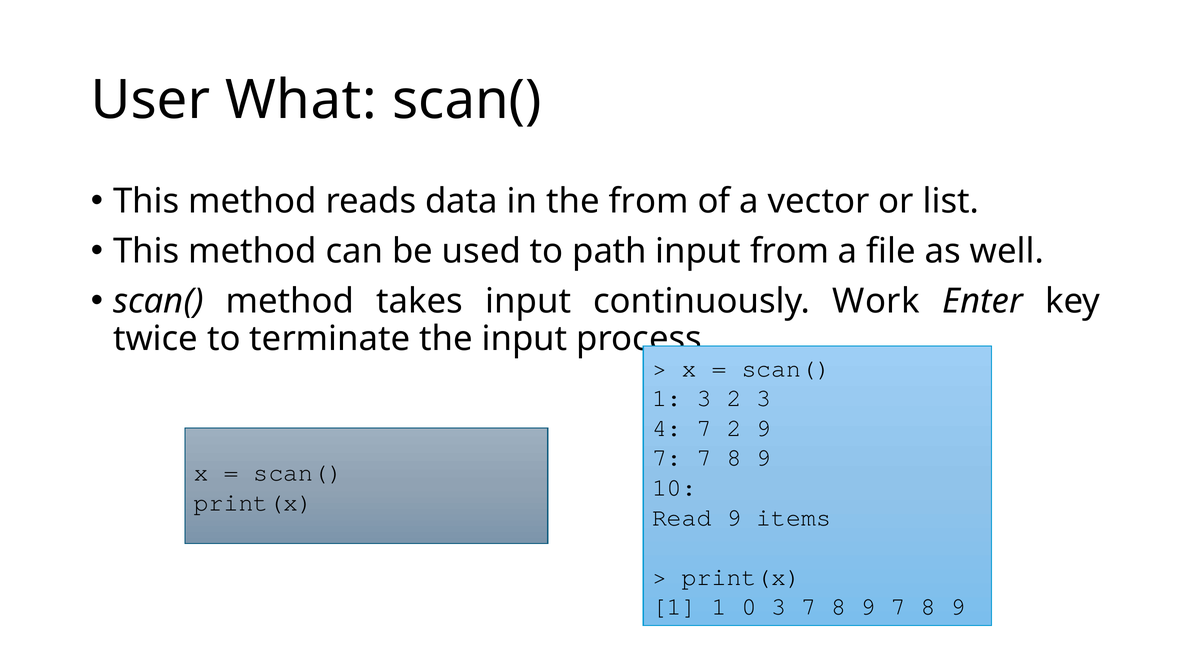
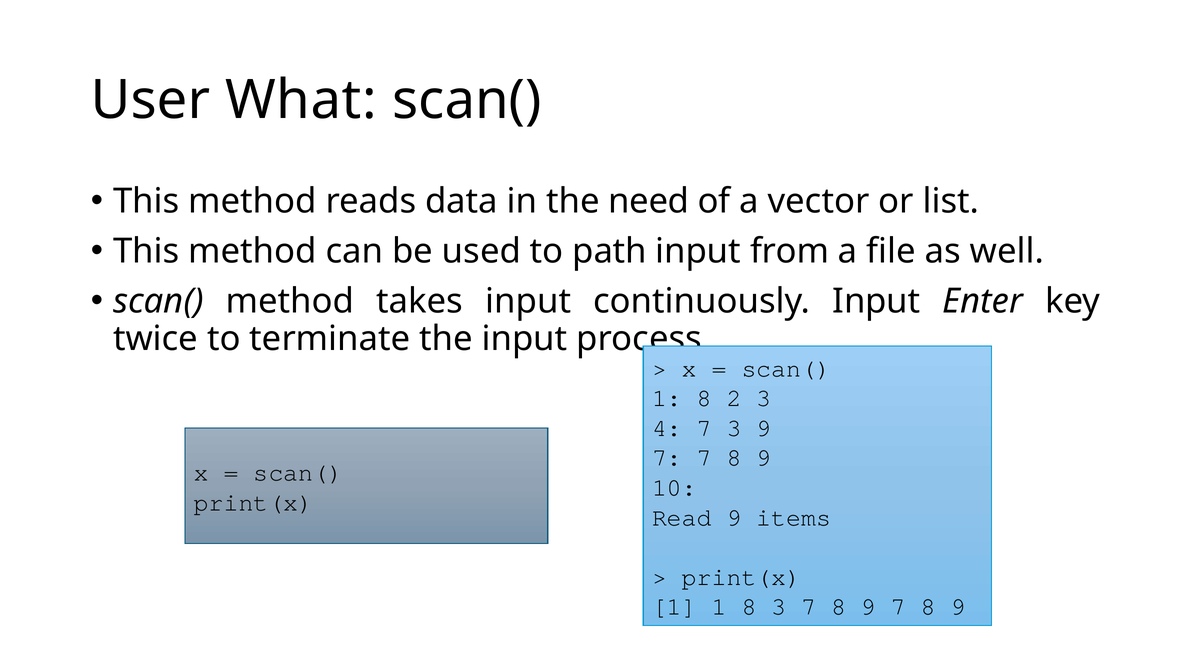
the from: from -> need
continuously Work: Work -> Input
3 at (704, 398): 3 -> 8
7 2: 2 -> 3
1 1 0: 0 -> 8
